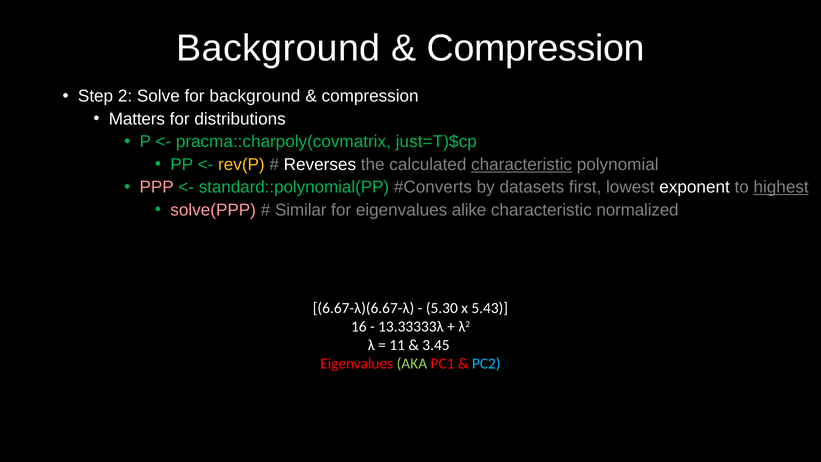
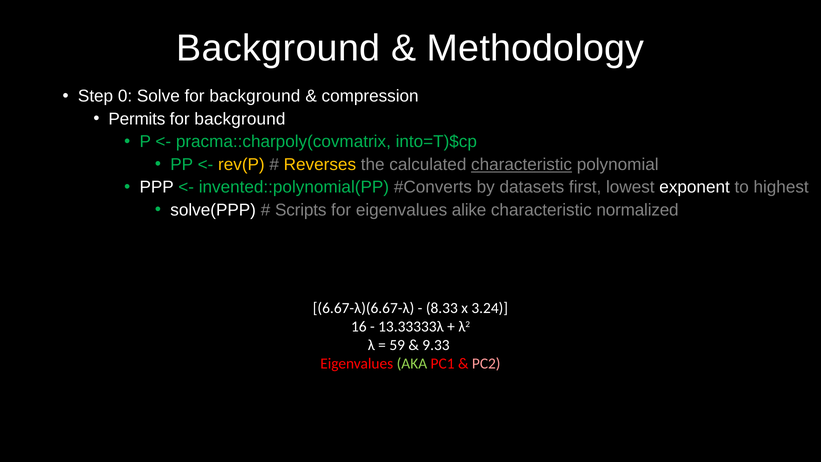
Compression at (536, 48): Compression -> Methodology
2: 2 -> 0
Matters: Matters -> Permits
distributions at (240, 119): distributions -> background
just=T)$cp: just=T)$cp -> into=T)$cp
Reverses colour: white -> yellow
PPP colour: pink -> white
standard::polynomial(PP: standard::polynomial(PP -> invented::polynomial(PP
highest underline: present -> none
solve(PPP colour: pink -> white
Similar: Similar -> Scripts
5.30: 5.30 -> 8.33
5.43: 5.43 -> 3.24
11: 11 -> 59
3.45: 3.45 -> 9.33
PC2 colour: light blue -> pink
